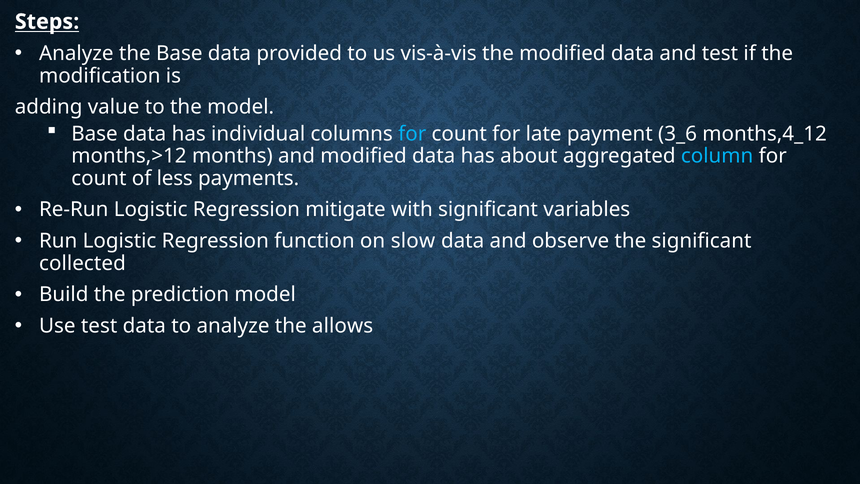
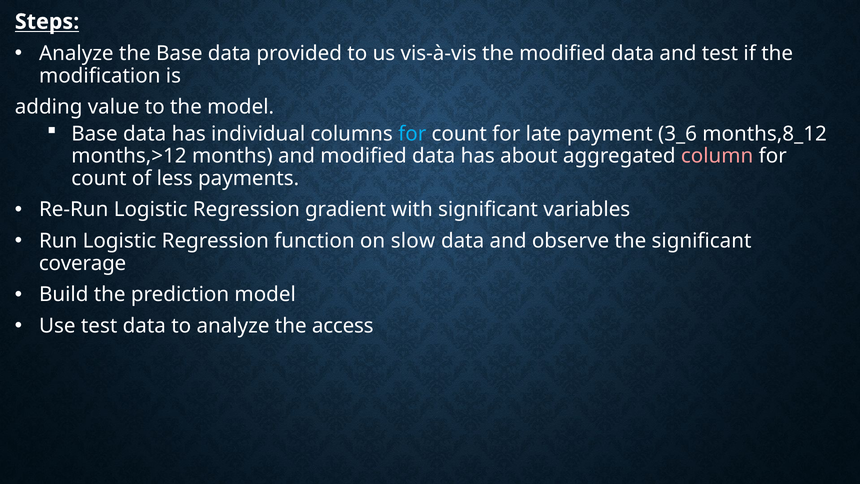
months,4_12: months,4_12 -> months,8_12
column colour: light blue -> pink
mitigate: mitigate -> gradient
collected: collected -> coverage
allows: allows -> access
